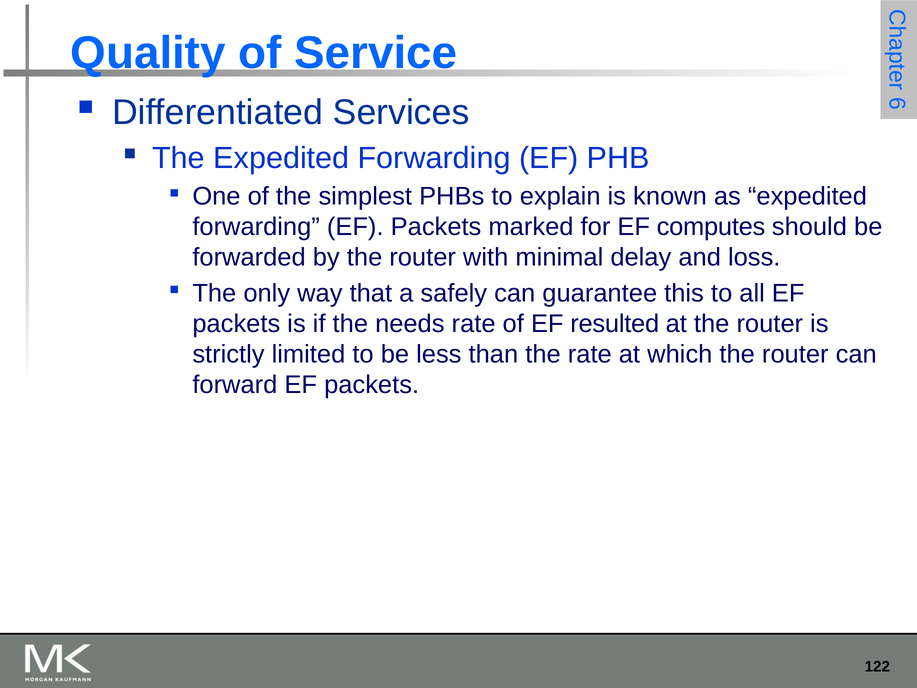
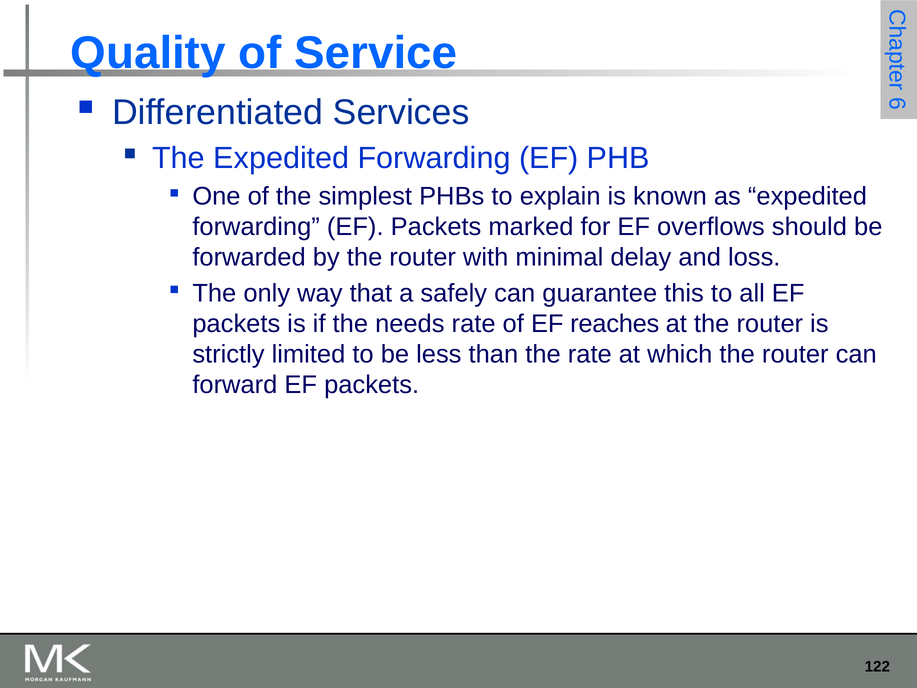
computes: computes -> overflows
resulted: resulted -> reaches
